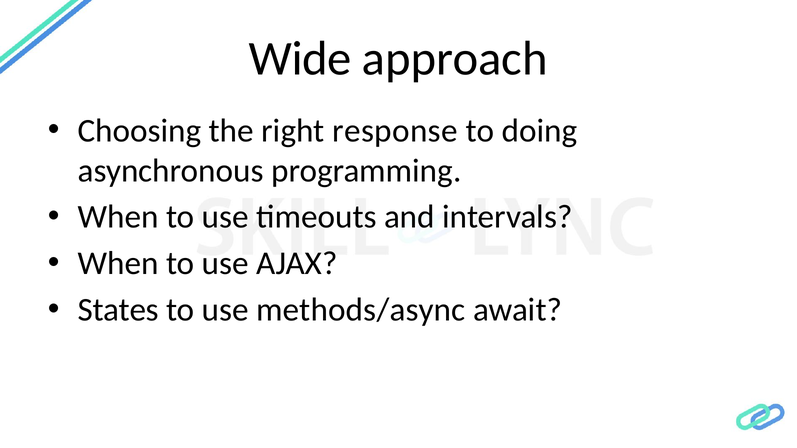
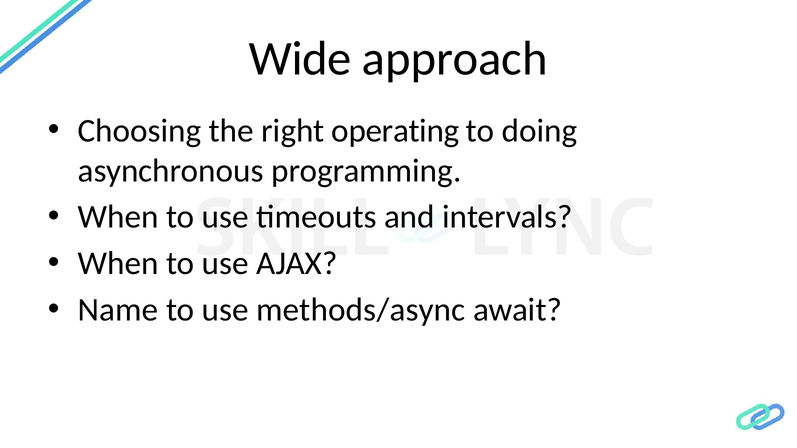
response: response -> operating
States: States -> Name
